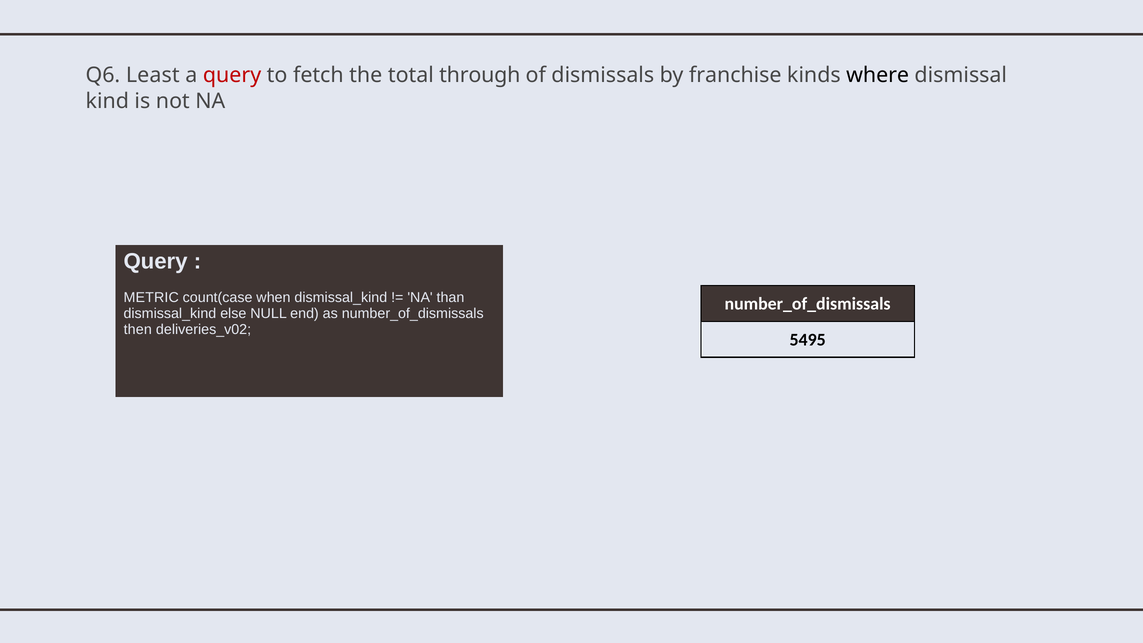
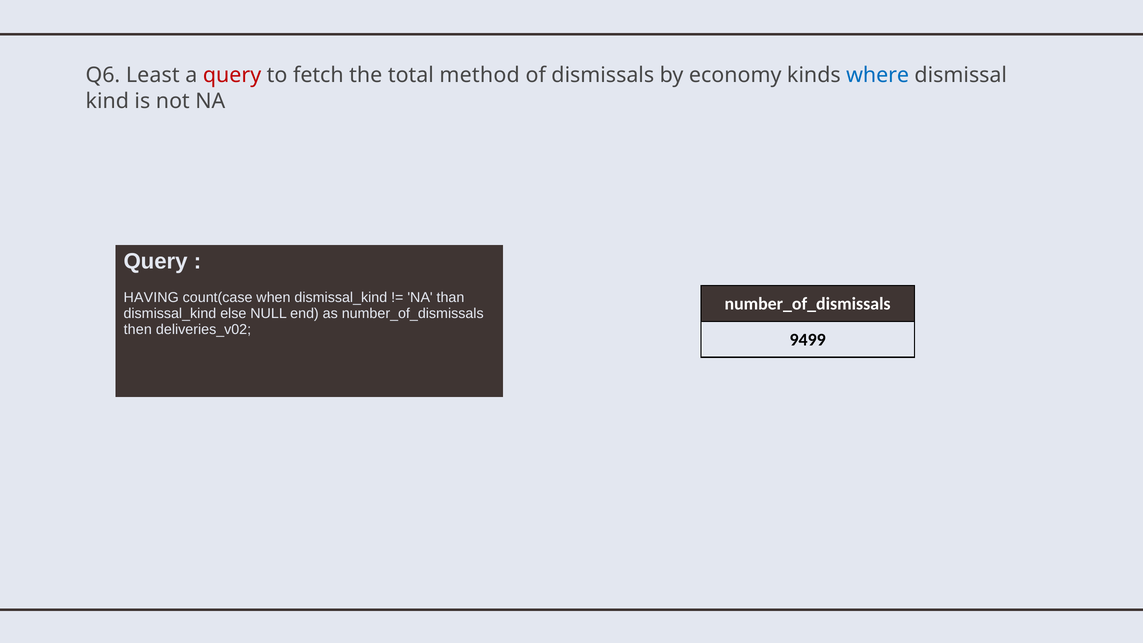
through: through -> method
franchise: franchise -> economy
where colour: black -> blue
METRIC: METRIC -> HAVING
5495: 5495 -> 9499
